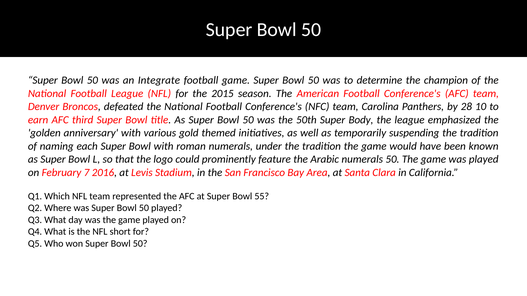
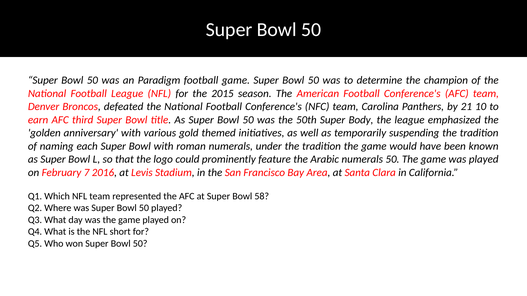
Integrate: Integrate -> Paradigm
28: 28 -> 21
55: 55 -> 58
